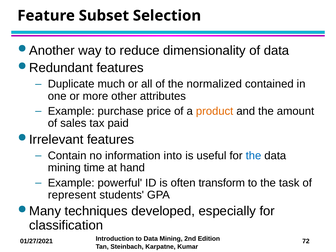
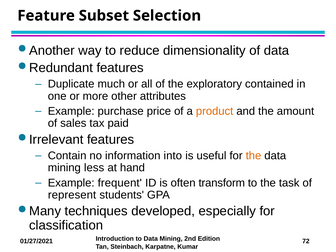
normalized: normalized -> exploratory
the at (253, 156) colour: blue -> orange
time: time -> less
powerful: powerful -> frequent
